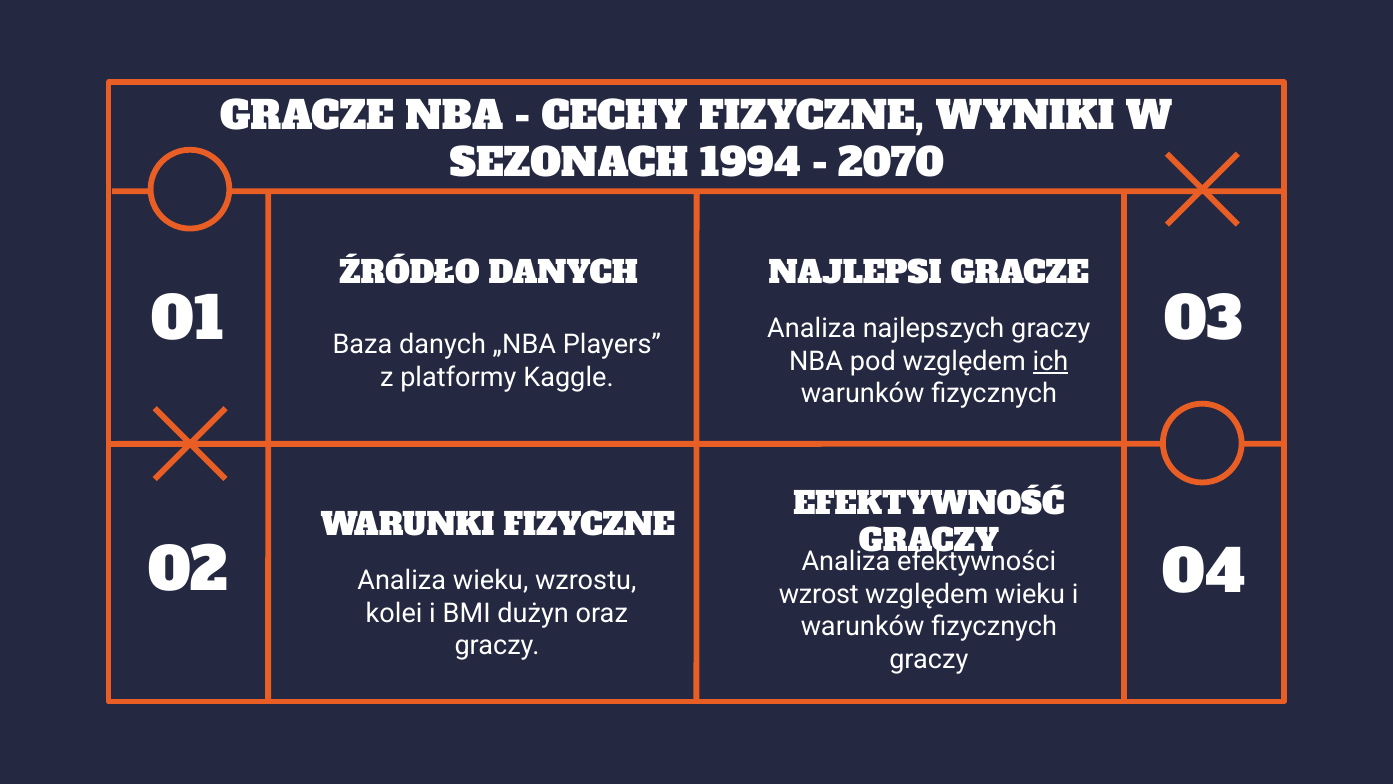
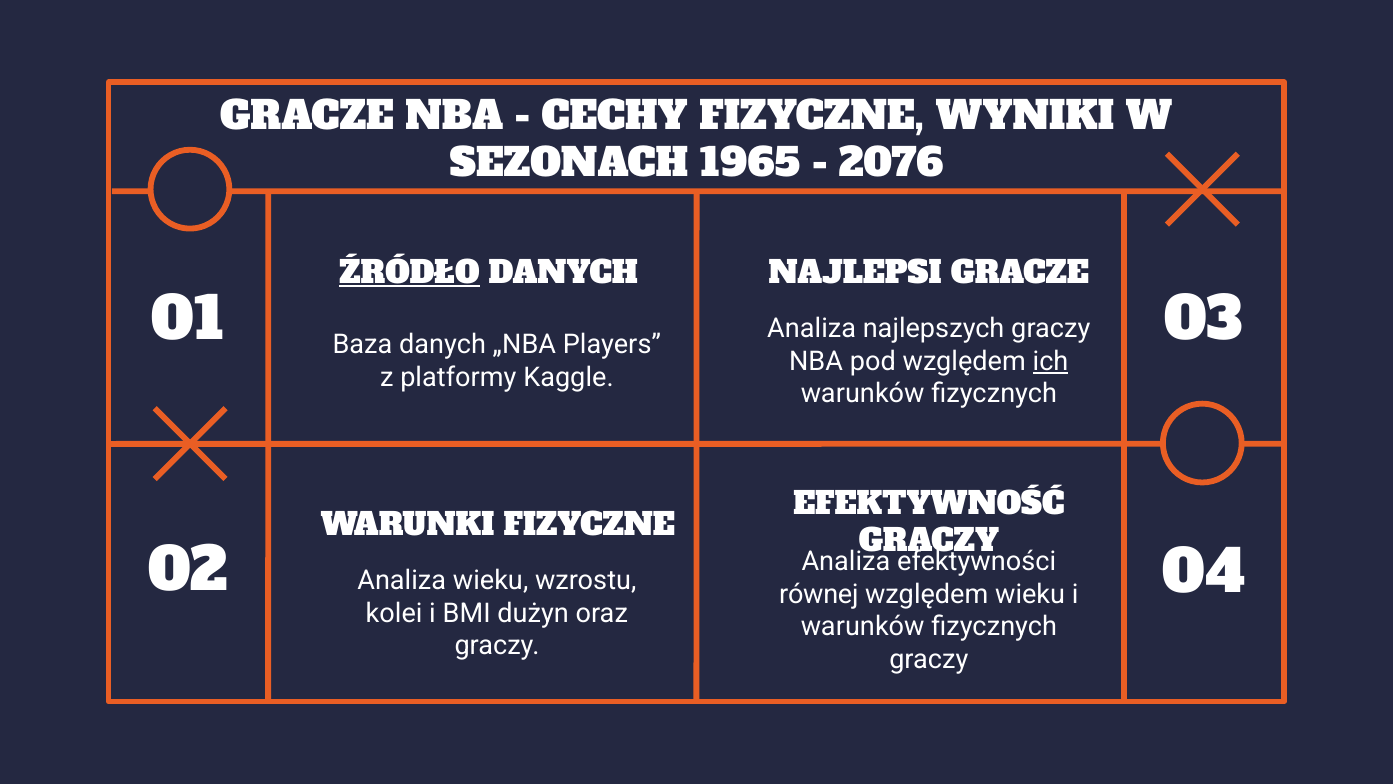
1994: 1994 -> 1965
2070: 2070 -> 2076
ŹRÓDŁO underline: none -> present
wzrost: wzrost -> równej
